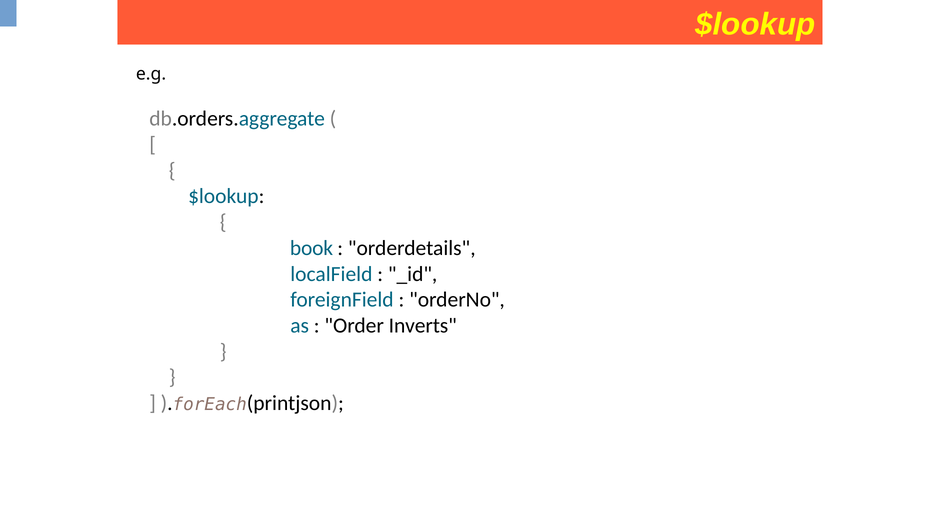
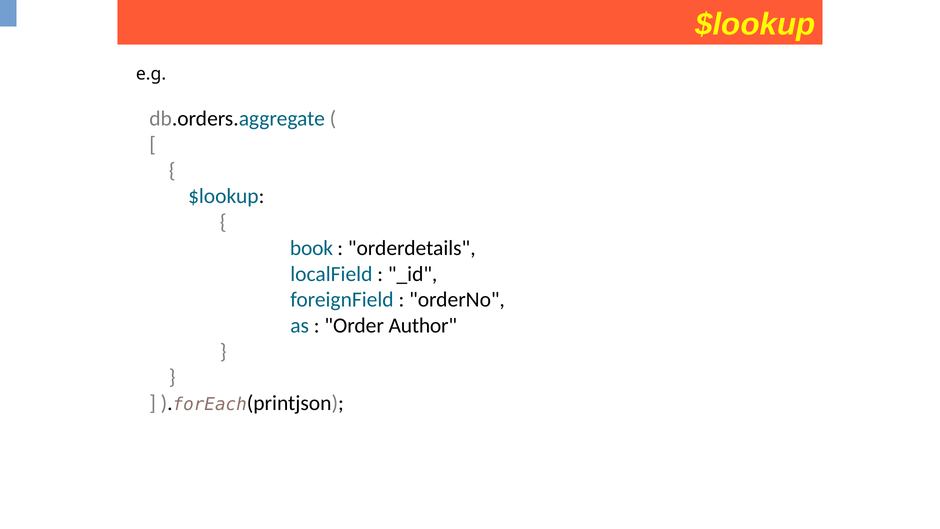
Inverts: Inverts -> Author
